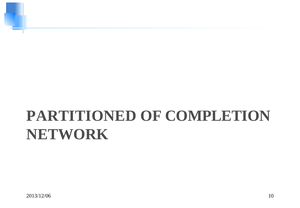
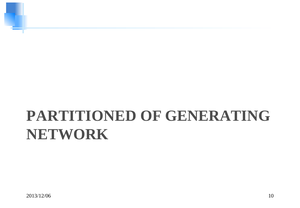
COMPLETION: COMPLETION -> GENERATING
